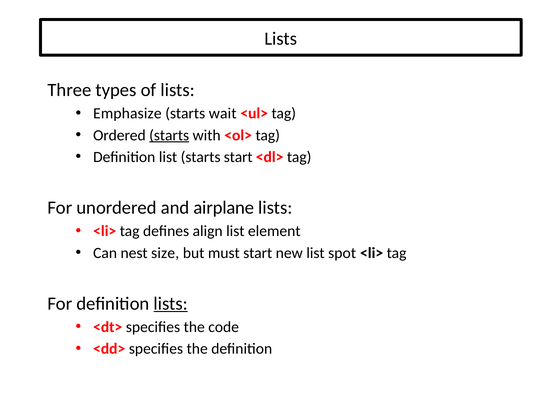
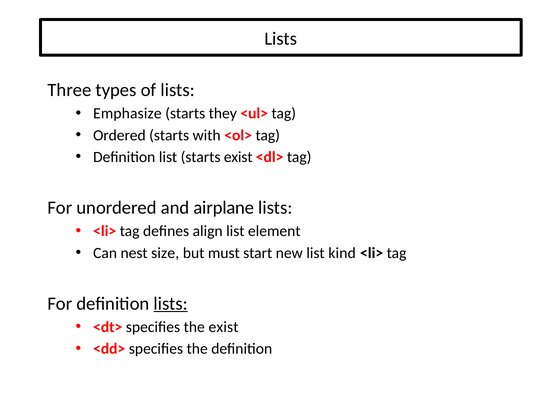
wait: wait -> they
starts at (169, 135) underline: present -> none
starts start: start -> exist
spot: spot -> kind
the code: code -> exist
